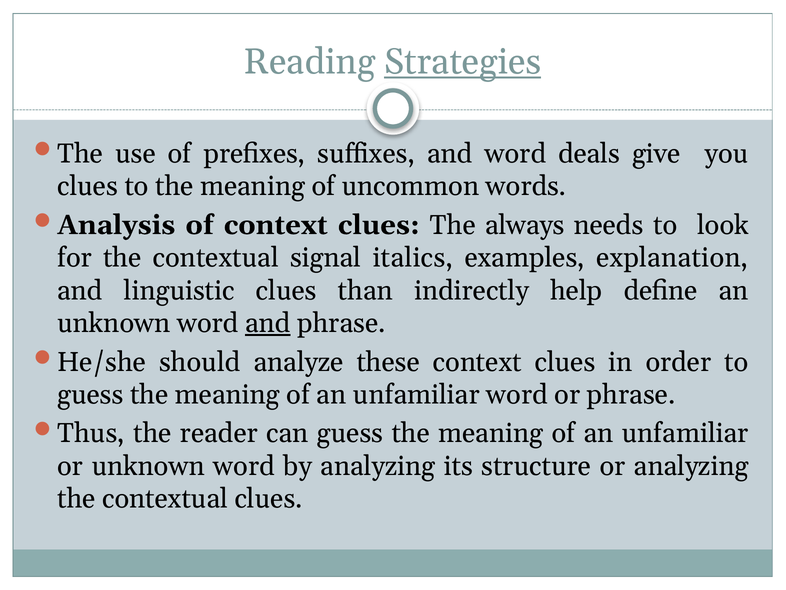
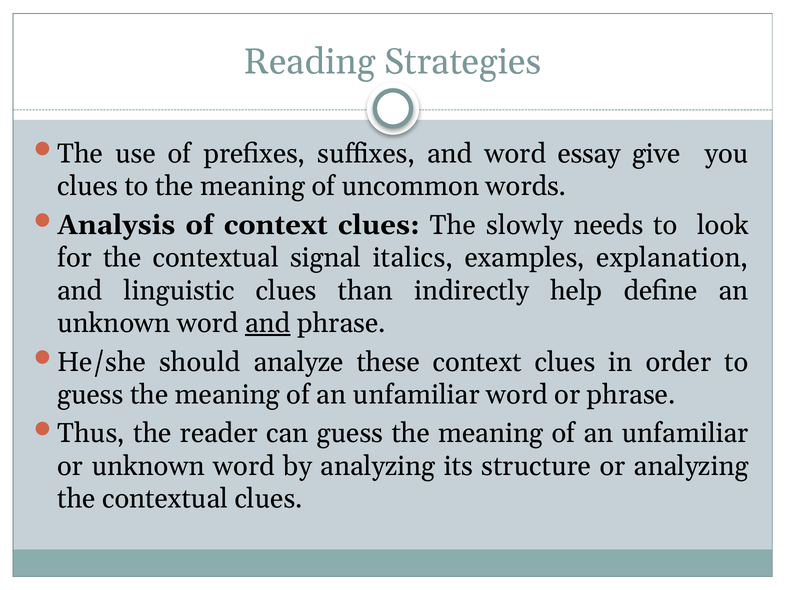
Strategies underline: present -> none
deals: deals -> essay
always: always -> slowly
